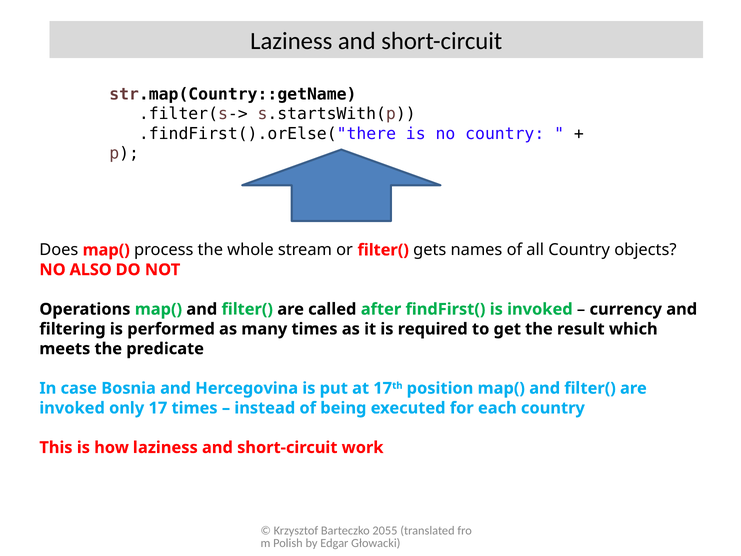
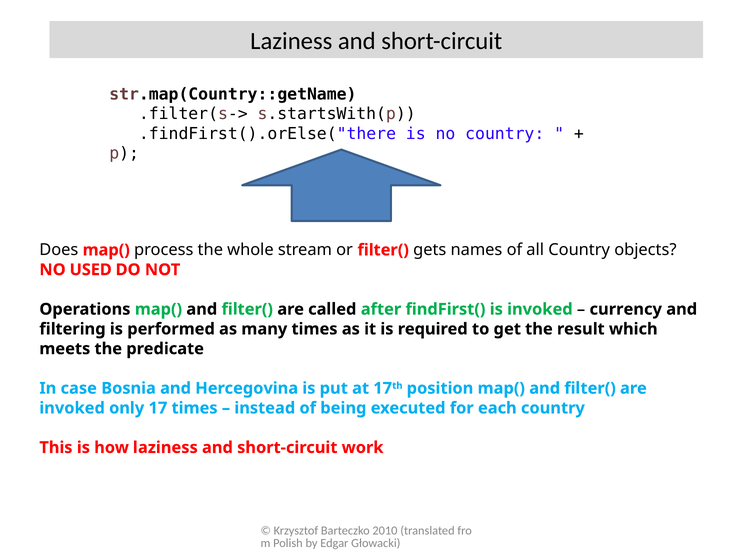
ALSO: ALSO -> USED
2055: 2055 -> 2010
